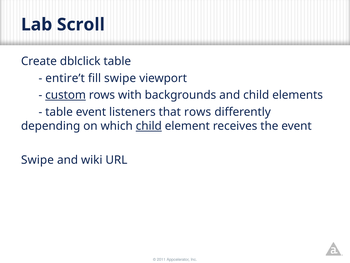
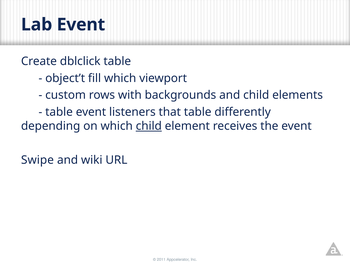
Lab Scroll: Scroll -> Event
entire’t: entire’t -> object’t
fill swipe: swipe -> which
custom underline: present -> none
that rows: rows -> table
